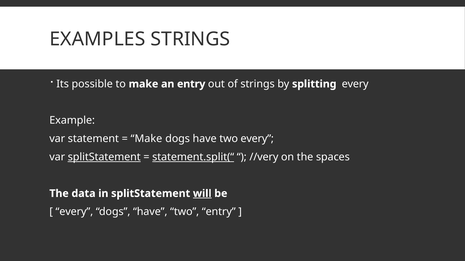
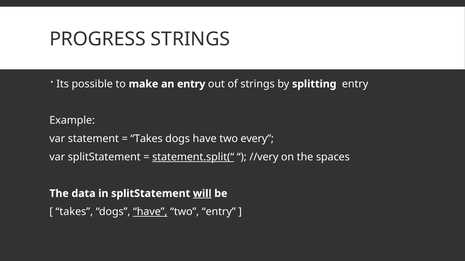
EXAMPLES: EXAMPLES -> PROGRESS
splitting every: every -> entry
Make at (146, 139): Make -> Takes
splitStatement at (104, 157) underline: present -> none
every at (74, 212): every -> takes
have at (150, 212) underline: none -> present
